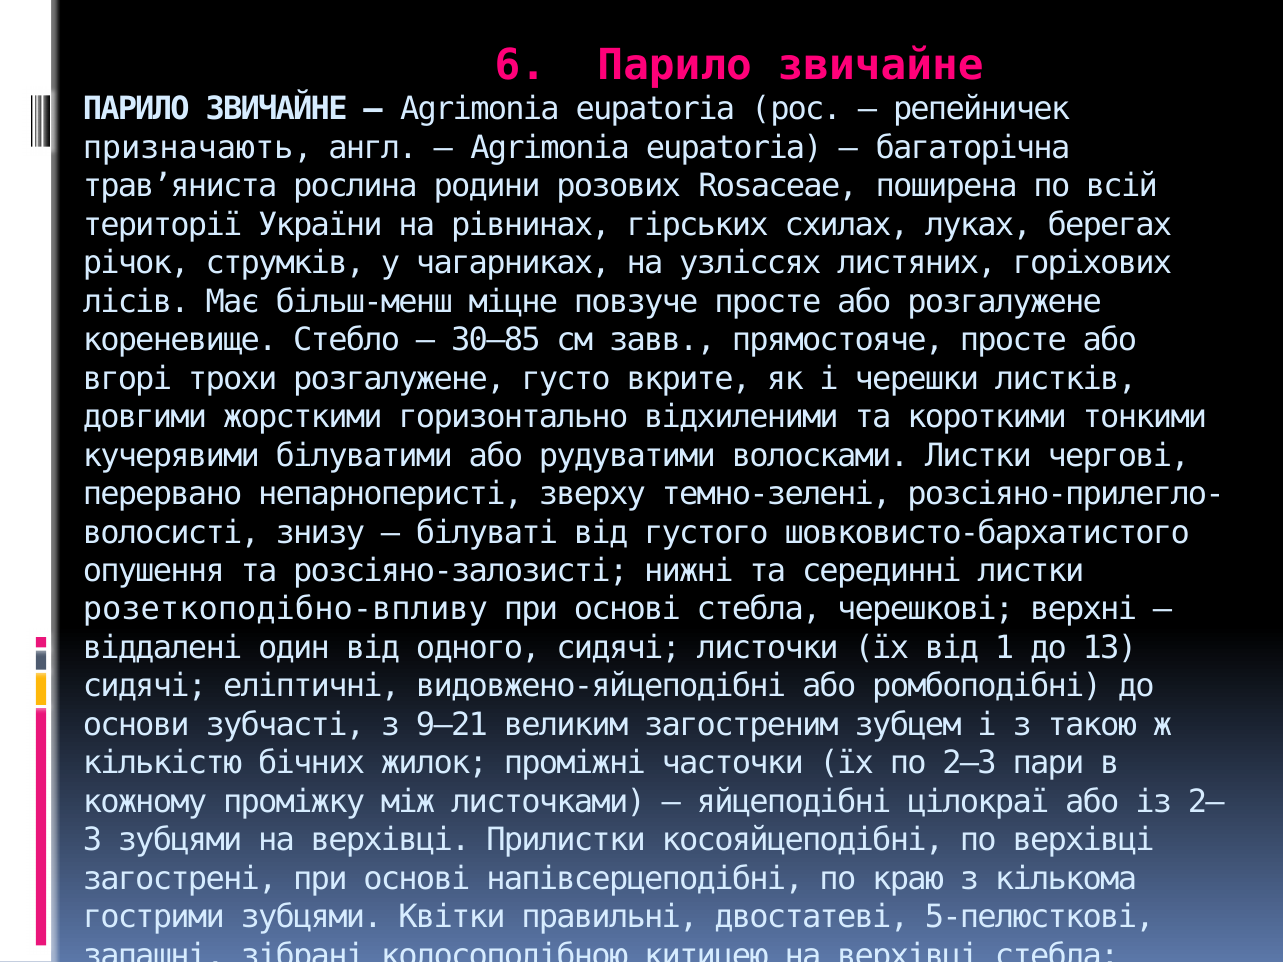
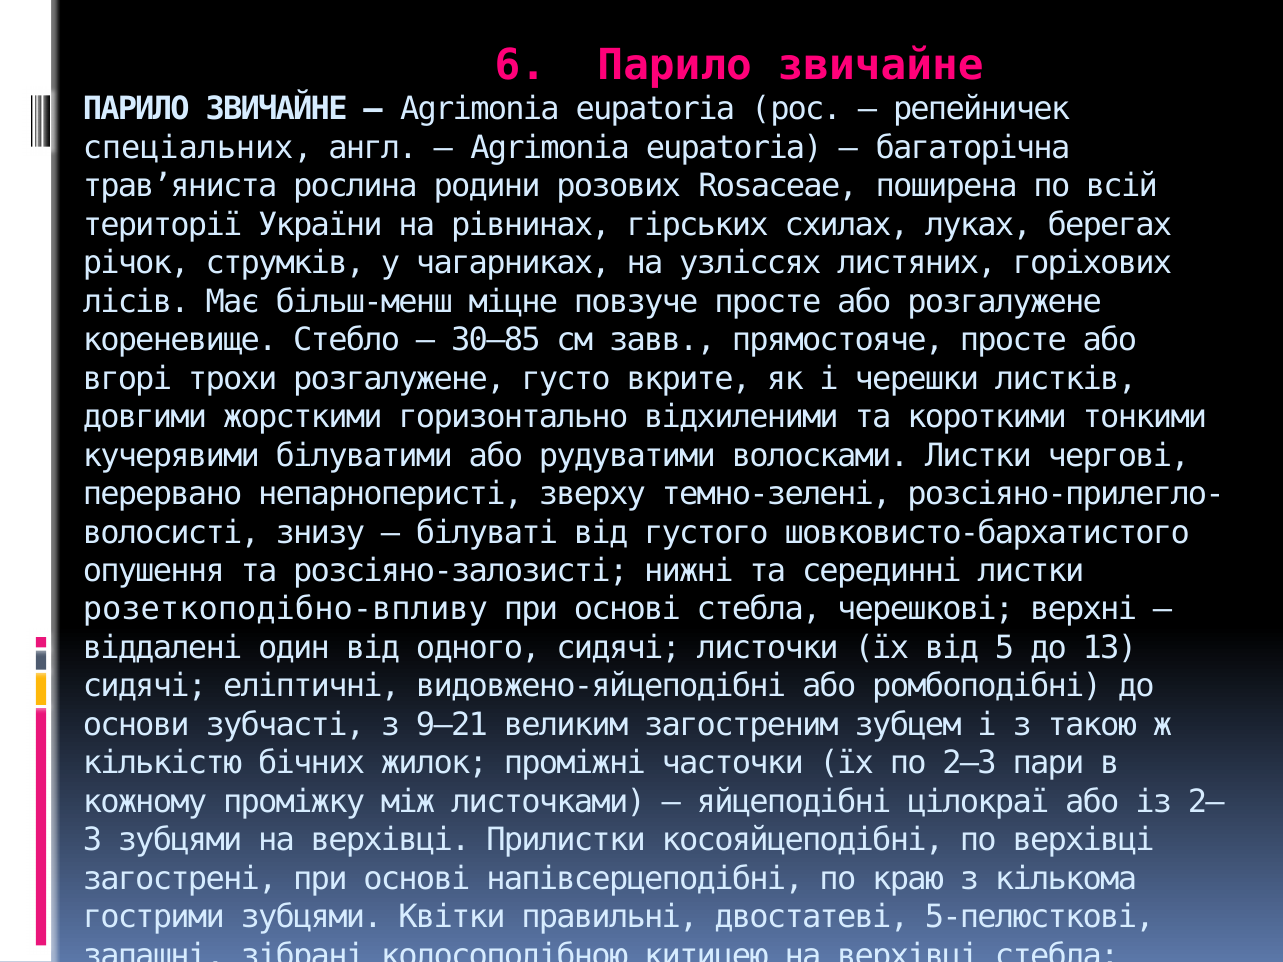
призначають: призначають -> спеціальних
1: 1 -> 5
